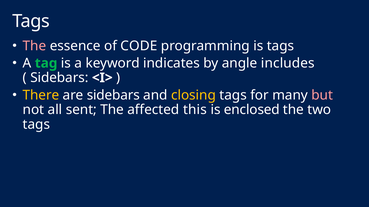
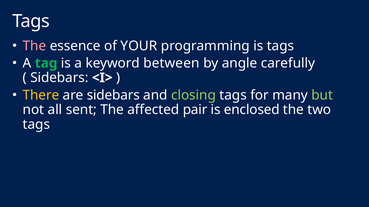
CODE: CODE -> YOUR
indicates: indicates -> between
includes: includes -> carefully
closing colour: yellow -> light green
but colour: pink -> light green
this: this -> pair
